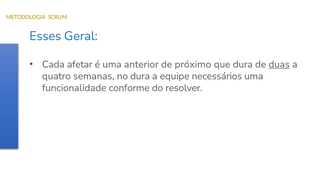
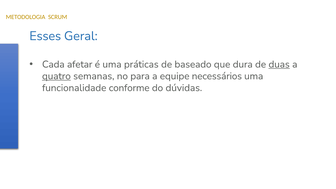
anterior: anterior -> práticas
próximo: próximo -> baseado
quatro underline: none -> present
no dura: dura -> para
resolver: resolver -> dúvidas
